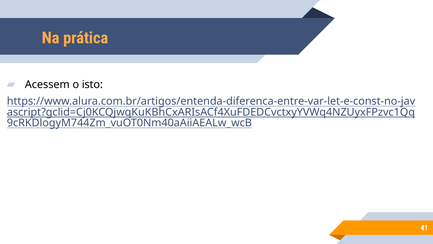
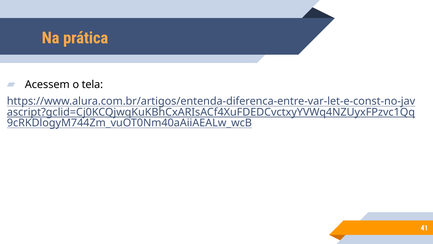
isto: isto -> tela
